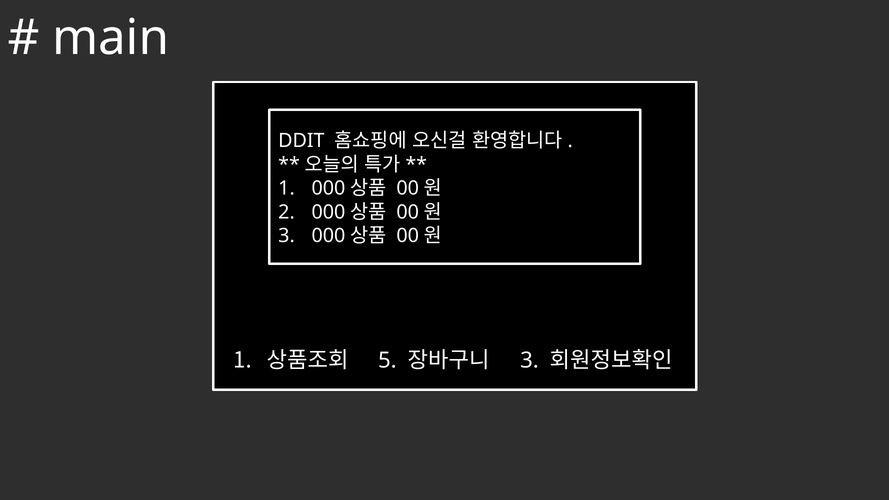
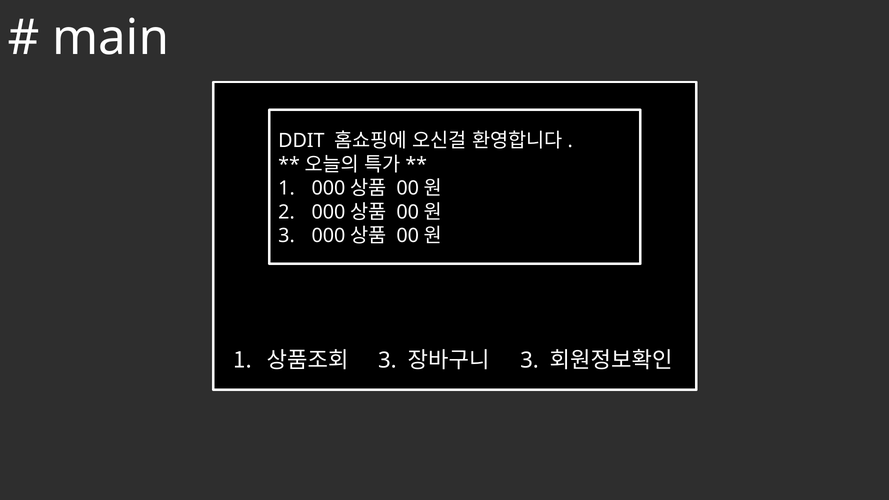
5 at (387, 360): 5 -> 3
